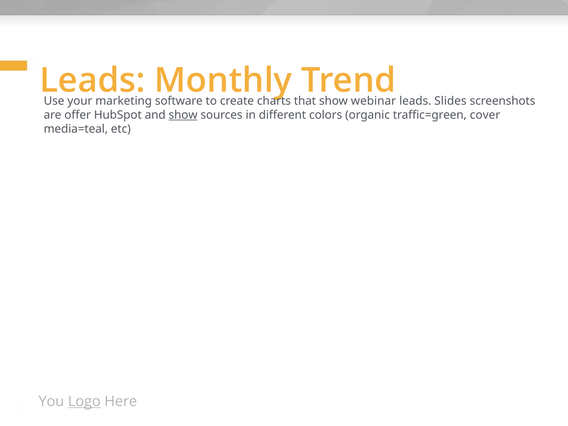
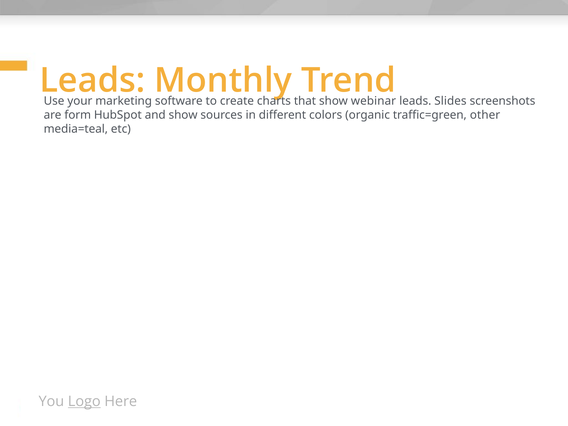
offer: offer -> form
show at (183, 115) underline: present -> none
cover: cover -> other
